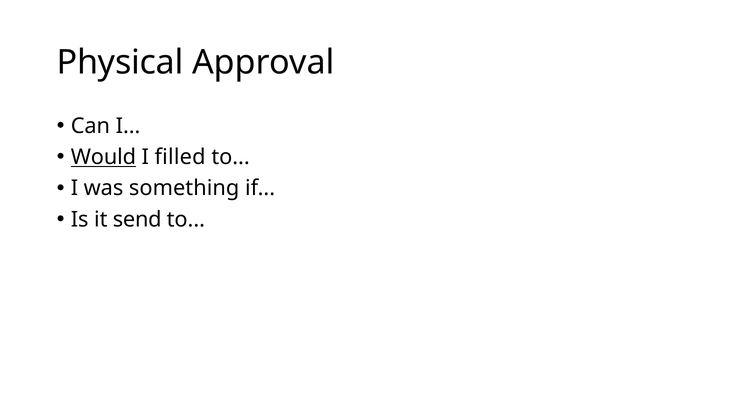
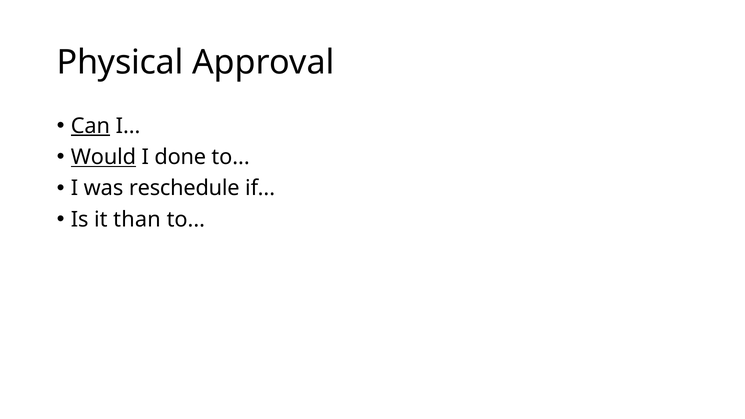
Can underline: none -> present
filled: filled -> done
something: something -> reschedule
send: send -> than
